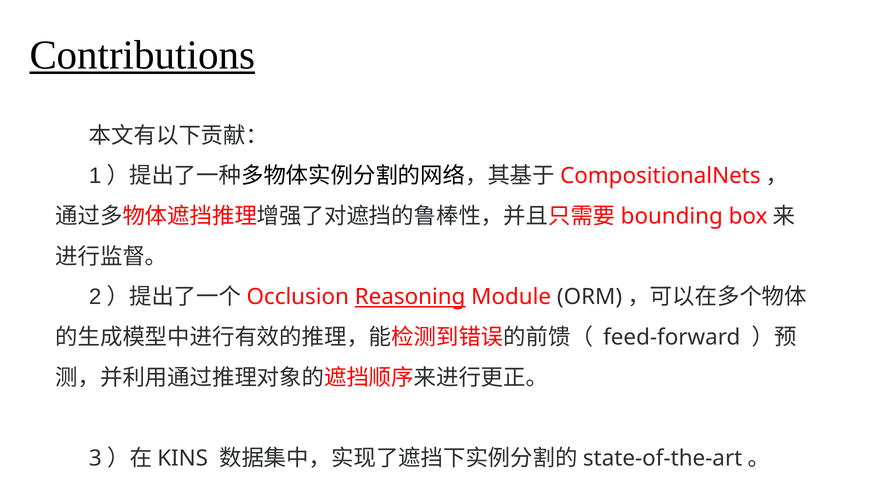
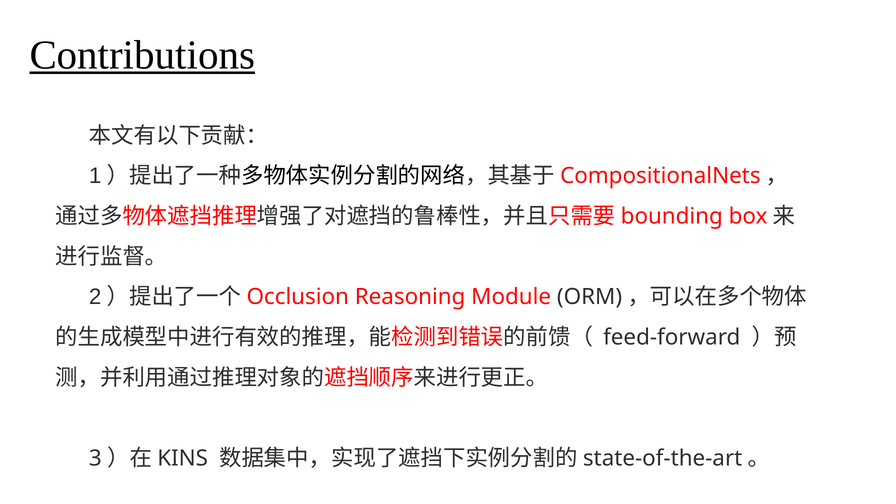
Reasoning underline: present -> none
